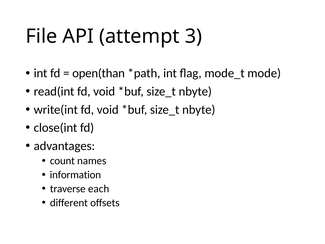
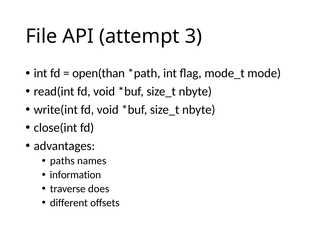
count: count -> paths
each: each -> does
